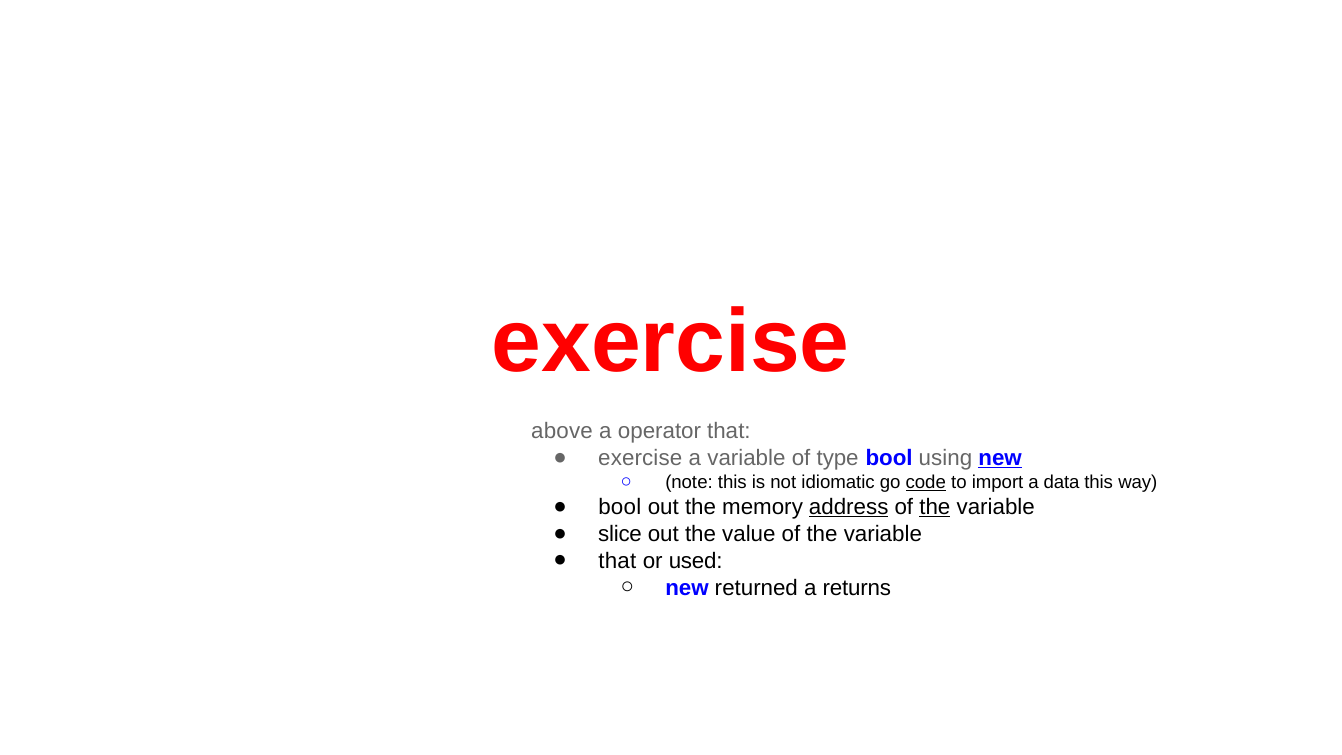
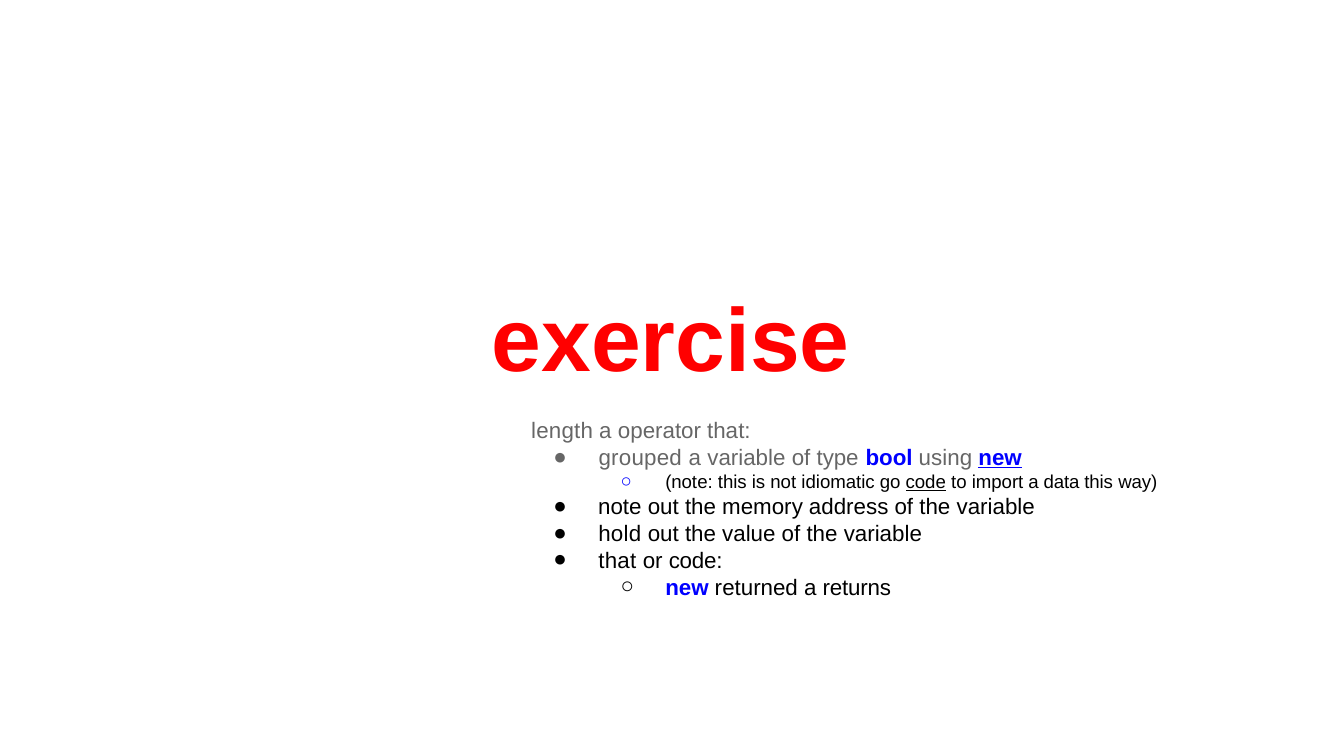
above: above -> length
exercise at (640, 458): exercise -> grouped
bool at (620, 507): bool -> note
address underline: present -> none
the at (935, 507) underline: present -> none
slice: slice -> hold
or used: used -> code
